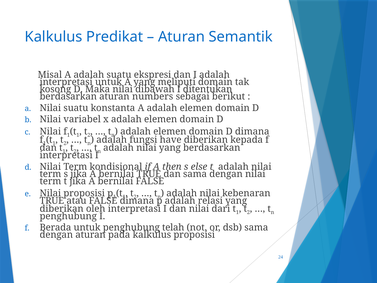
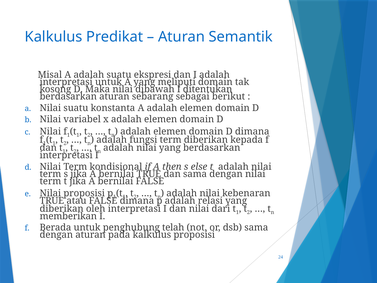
numbers: numbers -> sebarang
fungsi have: have -> term
penghubung at (68, 216): penghubung -> memberikan
